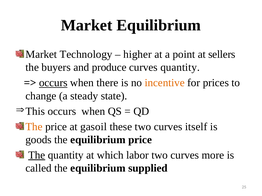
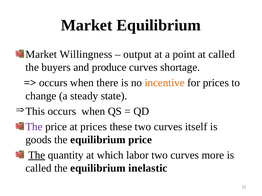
Technology: Technology -> Willingness
higher: higher -> output
at sellers: sellers -> called
curves quantity: quantity -> shortage
occurs at (53, 83) underline: present -> none
The at (34, 127) colour: orange -> purple
at gasoil: gasoil -> prices
supplied: supplied -> inelastic
